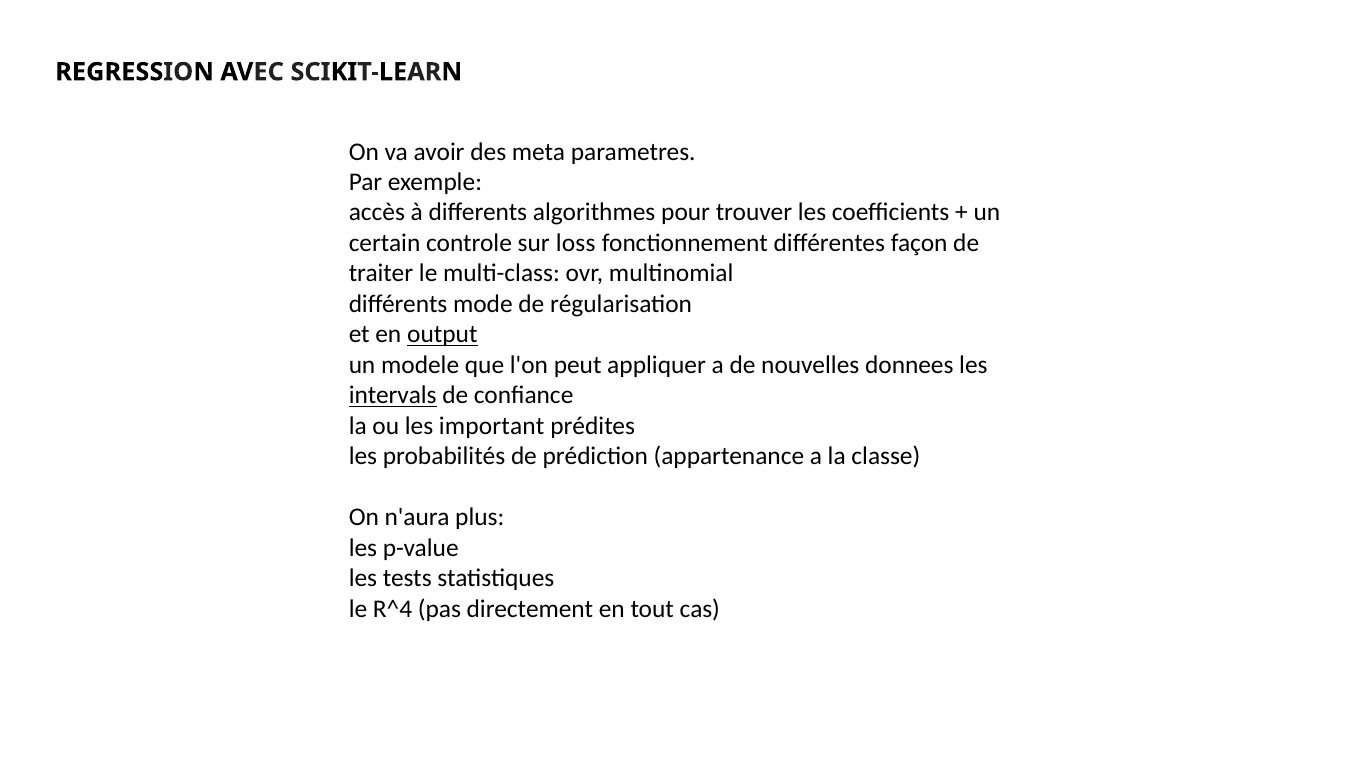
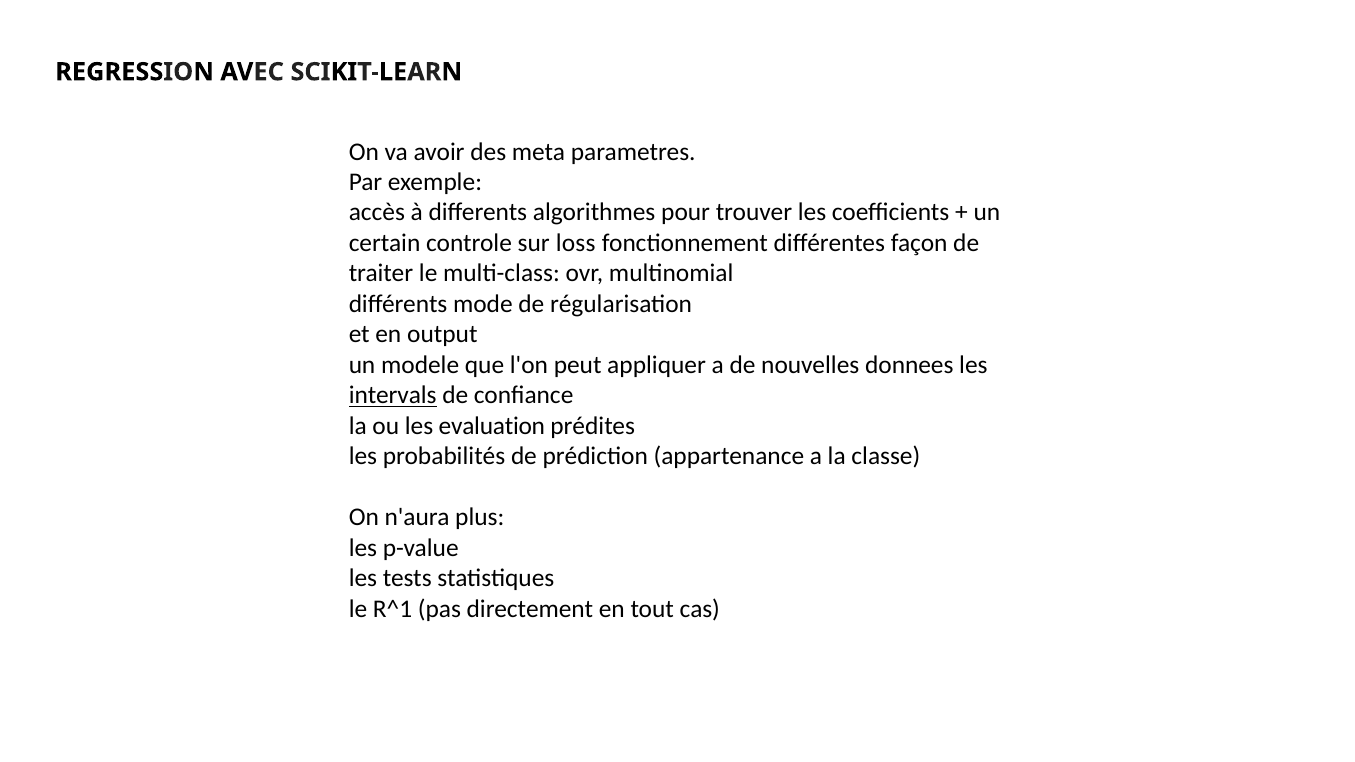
output underline: present -> none
important: important -> evaluation
R^4: R^4 -> R^1
